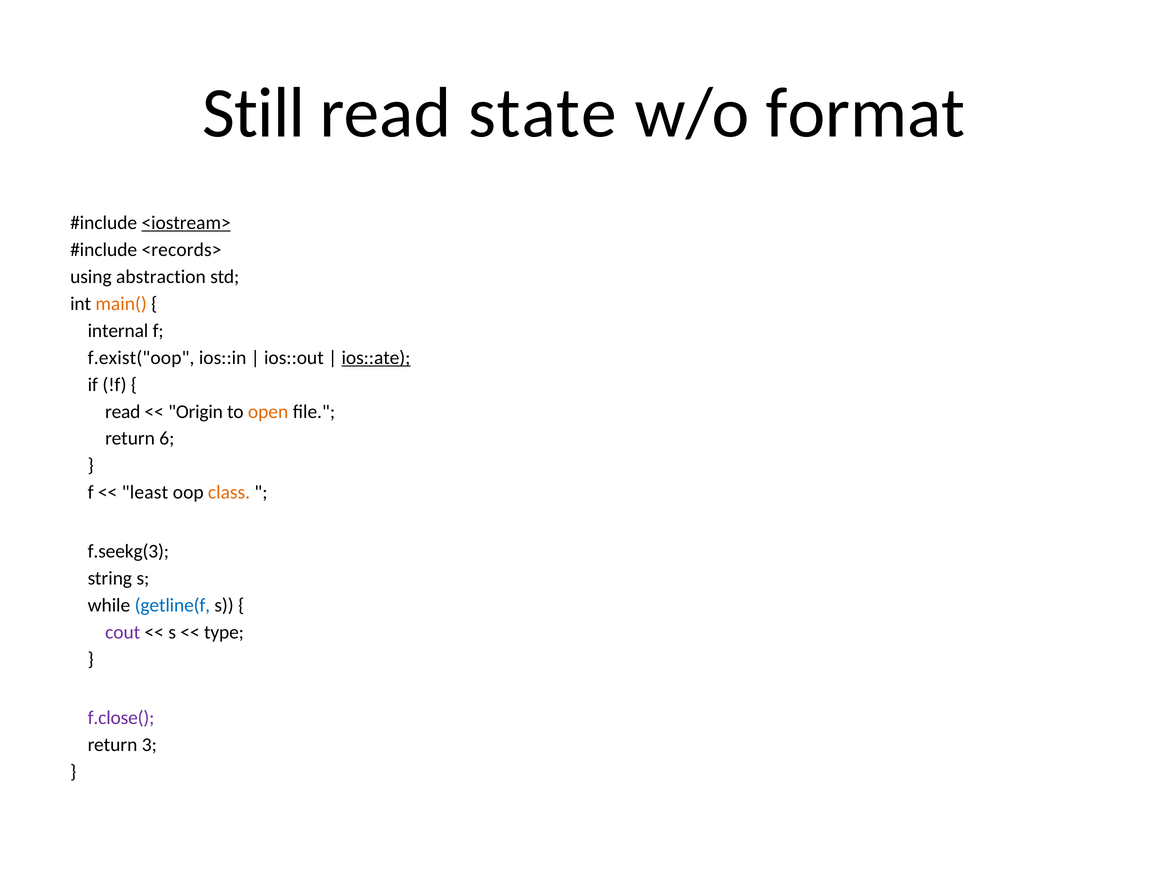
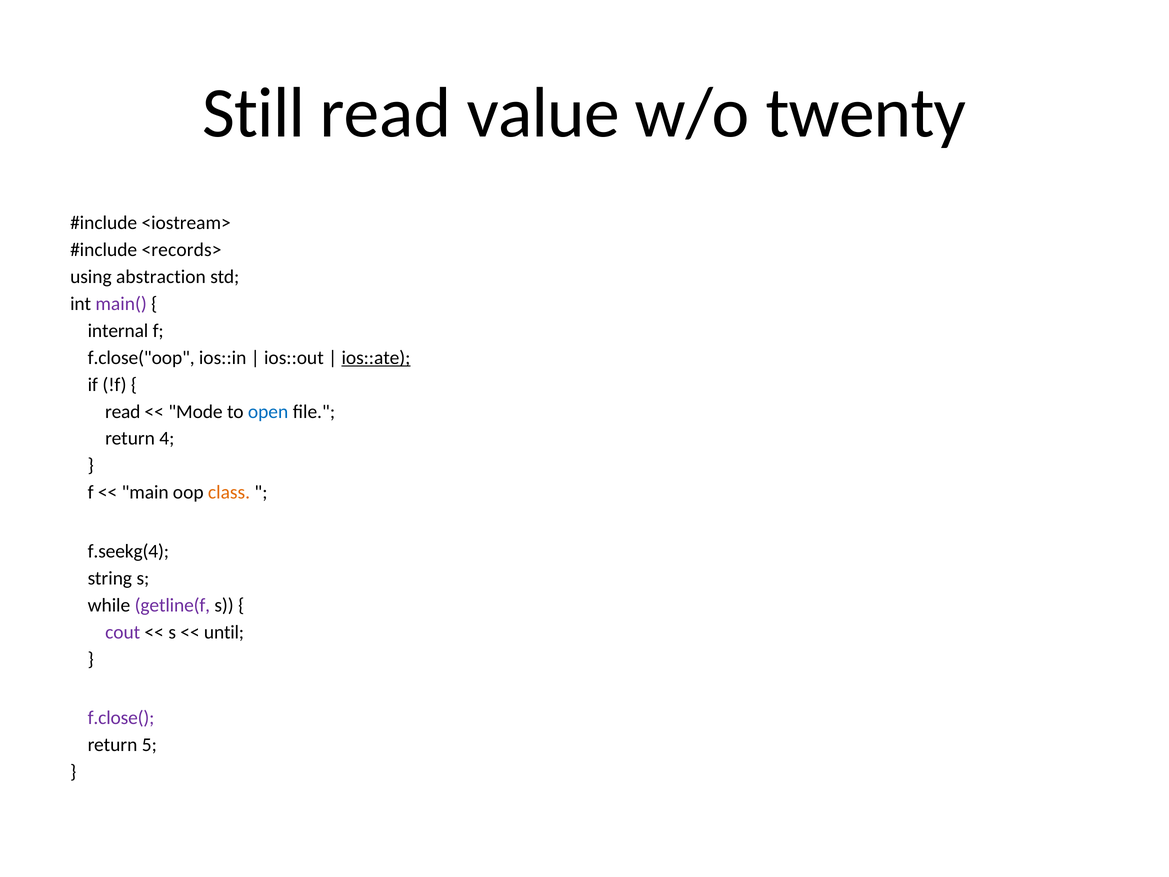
state: state -> value
format: format -> twenty
<iostream> underline: present -> none
main( colour: orange -> purple
f.exist("oop: f.exist("oop -> f.close("oop
Origin: Origin -> Mode
open colour: orange -> blue
6: 6 -> 4
least: least -> main
f.seekg(3: f.seekg(3 -> f.seekg(4
getline(f colour: blue -> purple
type: type -> until
3: 3 -> 5
